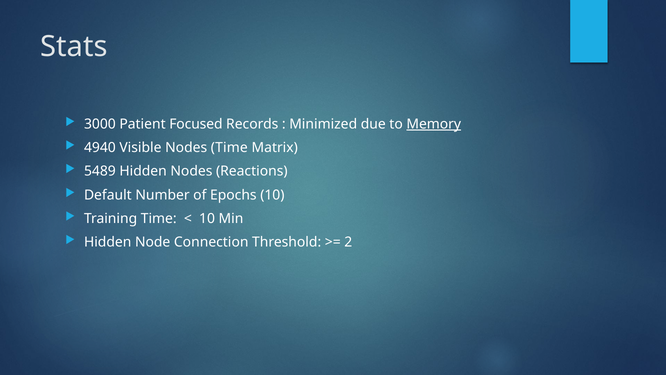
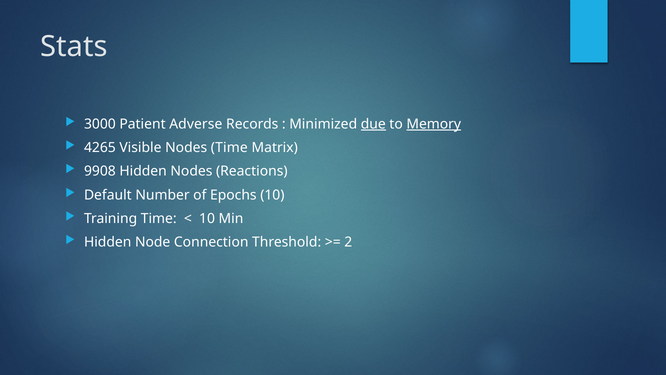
Focused: Focused -> Adverse
due underline: none -> present
4940: 4940 -> 4265
5489: 5489 -> 9908
